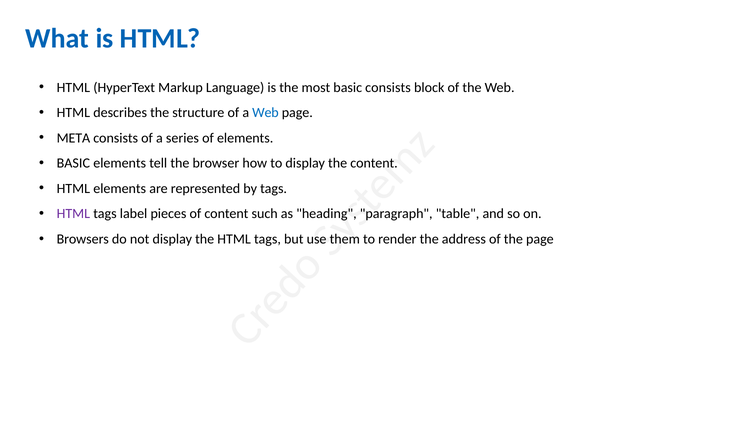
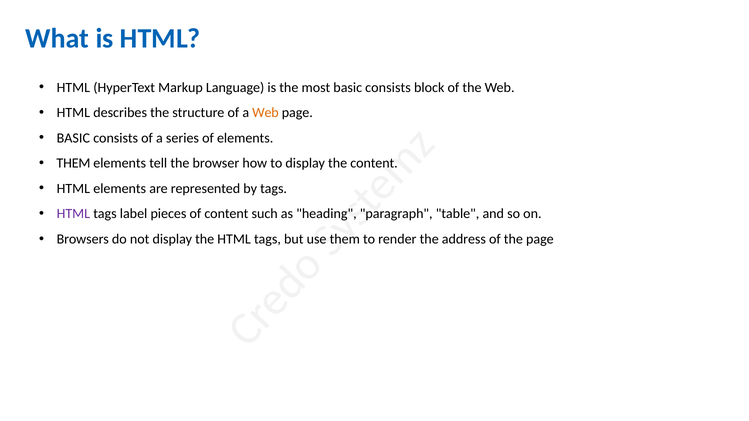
Web at (265, 113) colour: blue -> orange
META at (73, 138): META -> BASIC
BASIC at (73, 163): BASIC -> THEM
